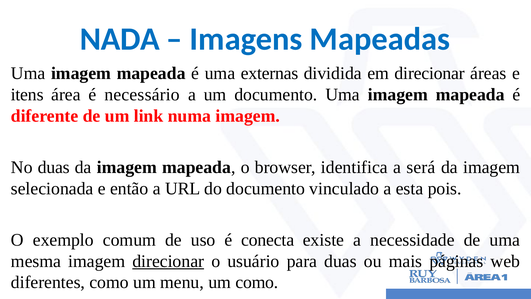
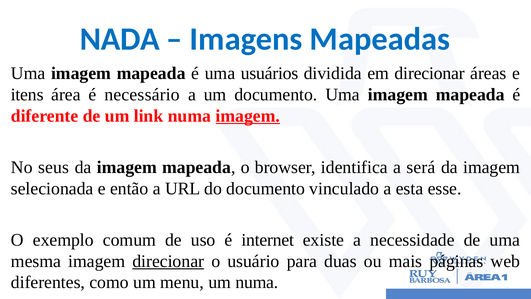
externas: externas -> usuários
imagem at (248, 116) underline: none -> present
No duas: duas -> seus
pois: pois -> esse
conecta: conecta -> internet
um como: como -> numa
